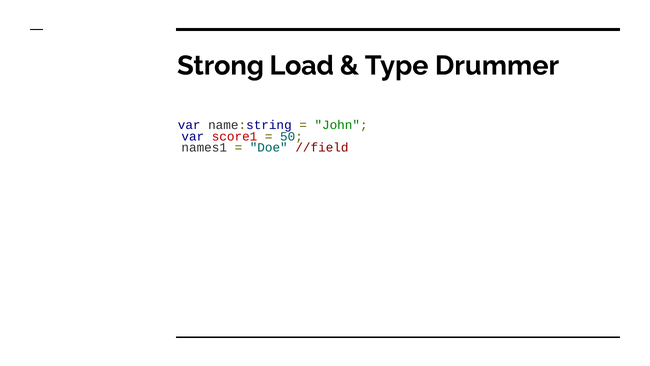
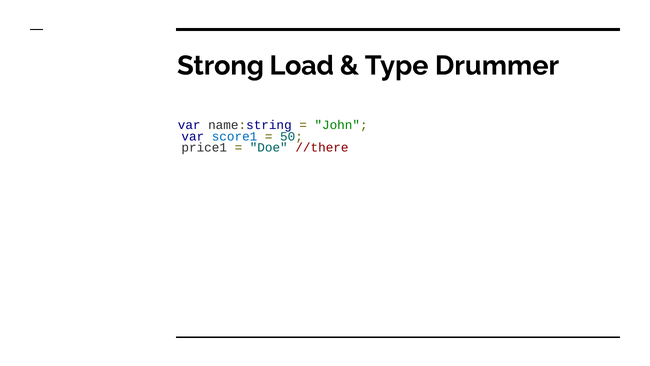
score1 colour: red -> blue
names1: names1 -> price1
//field: //field -> //there
